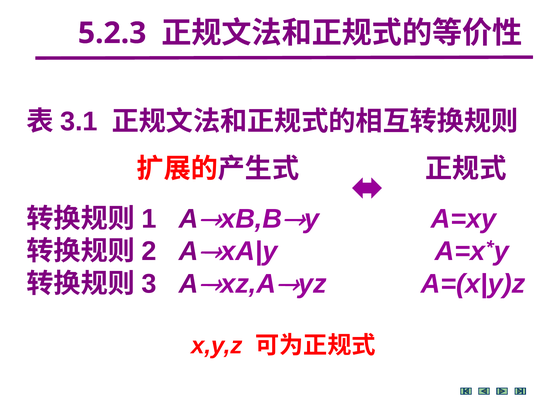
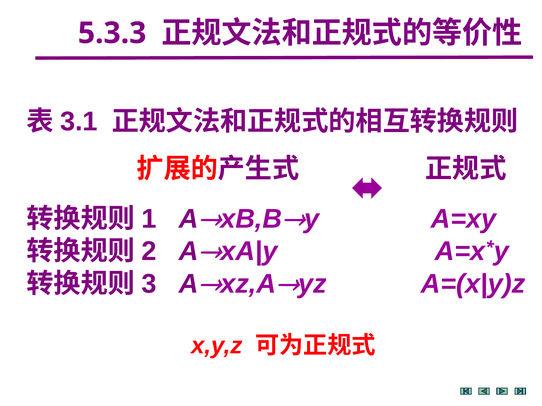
5.2.3: 5.2.3 -> 5.3.3
